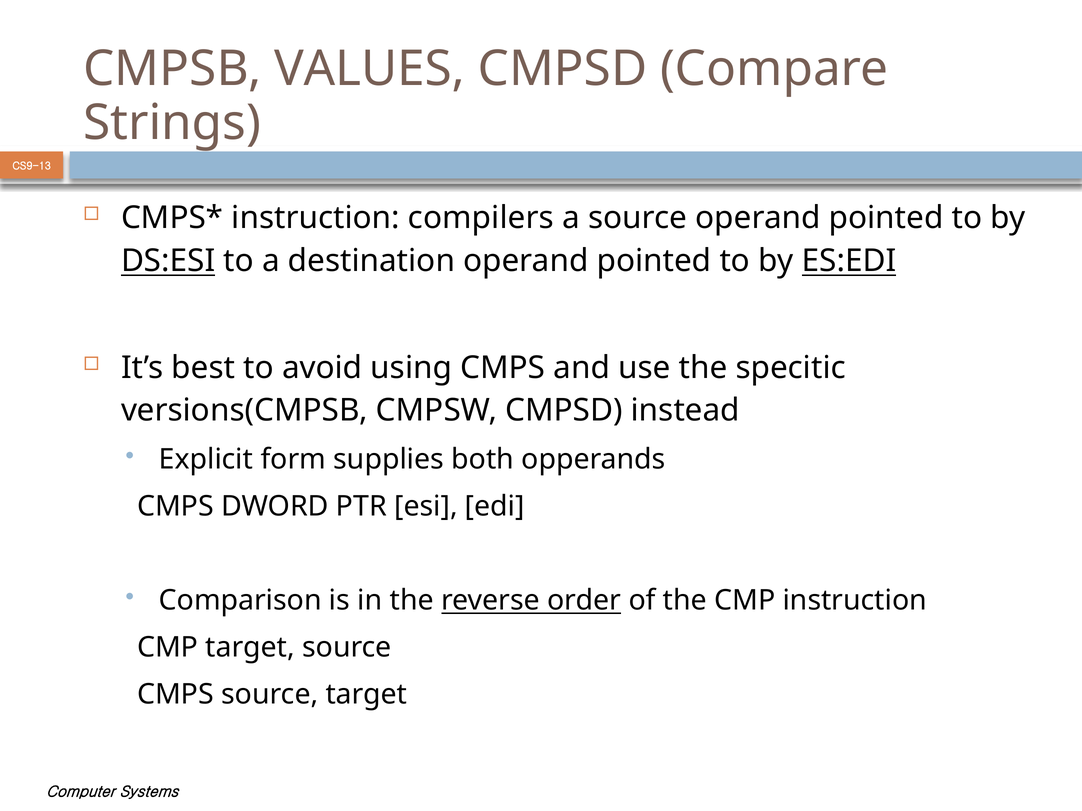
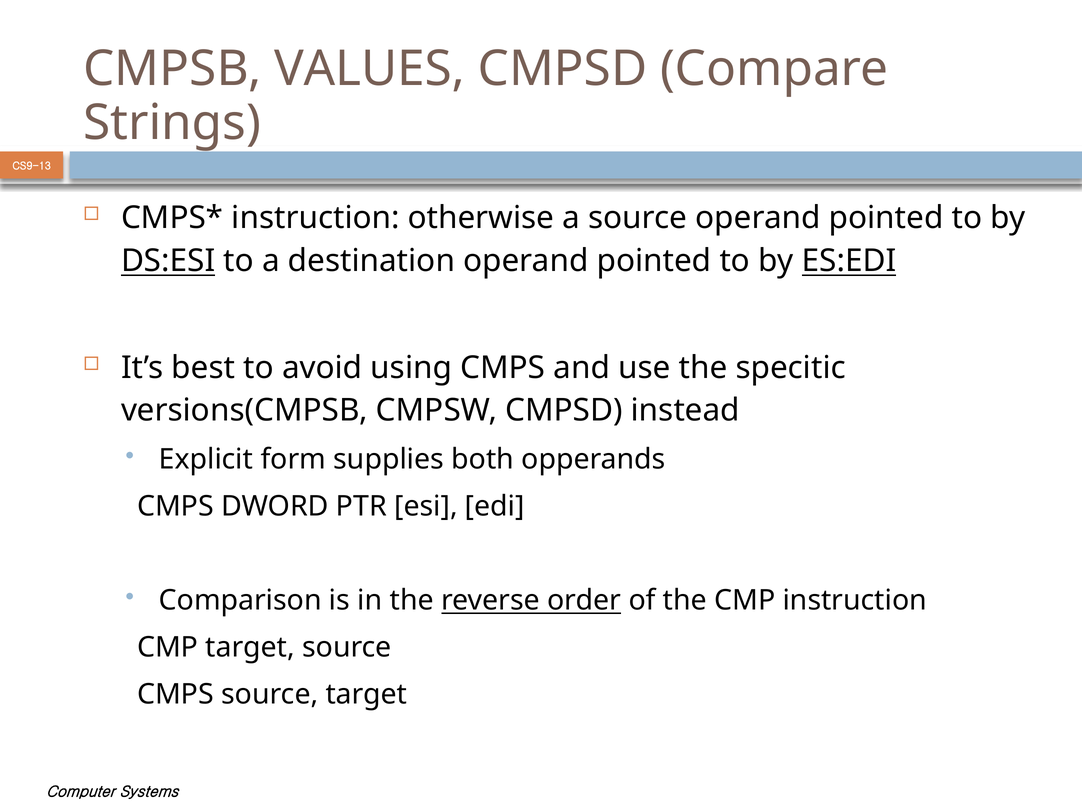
compilers: compilers -> otherwise
